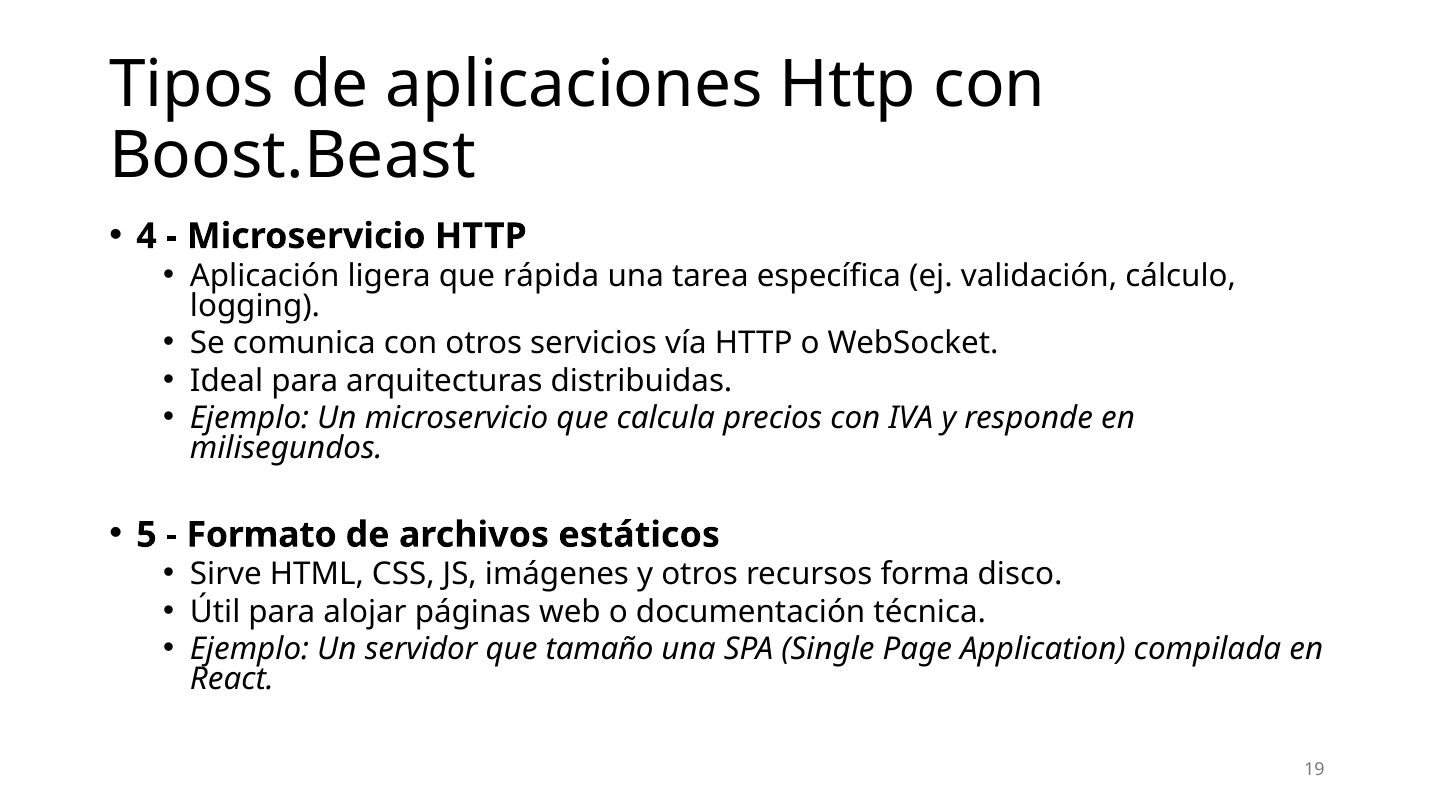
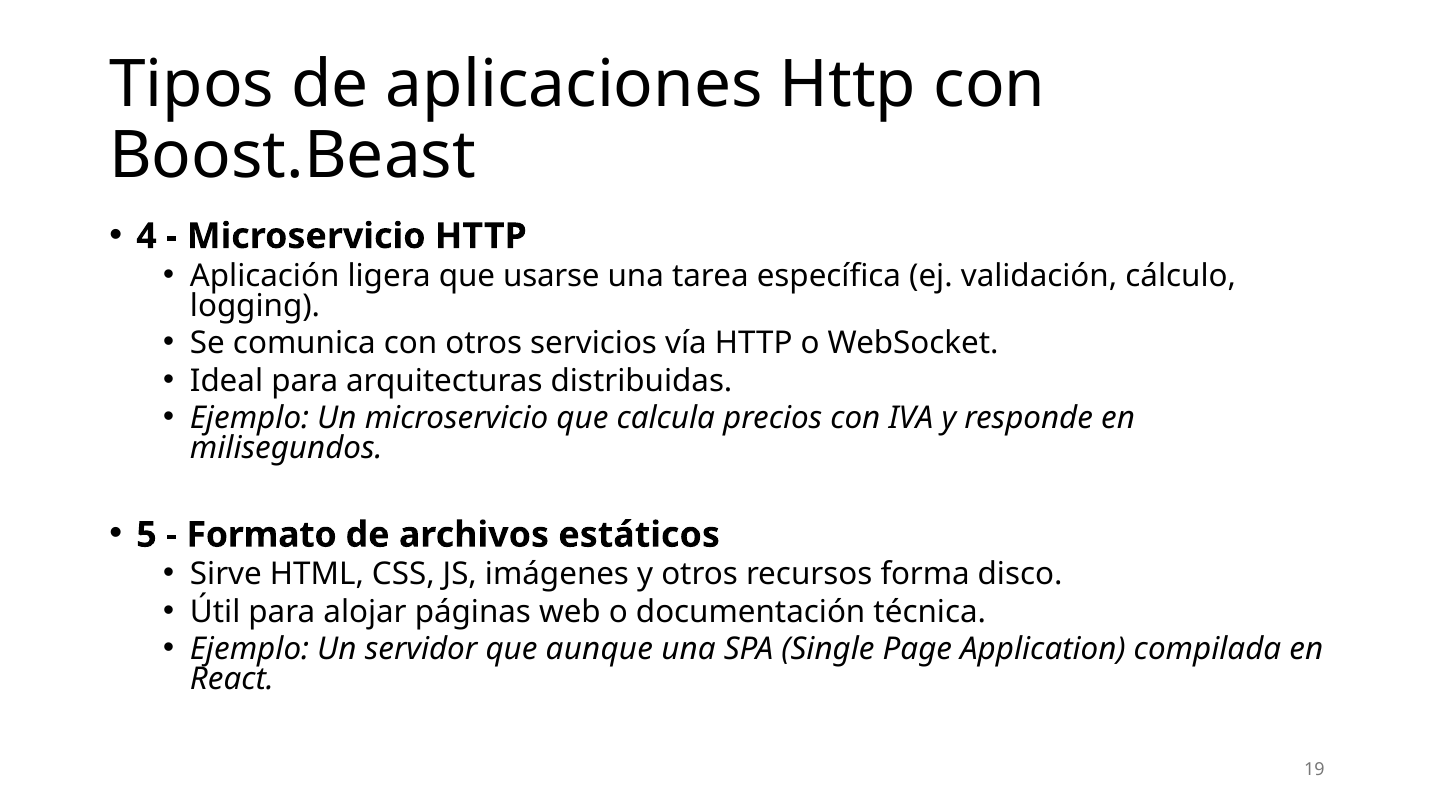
rápida: rápida -> usarse
tamaño: tamaño -> aunque
